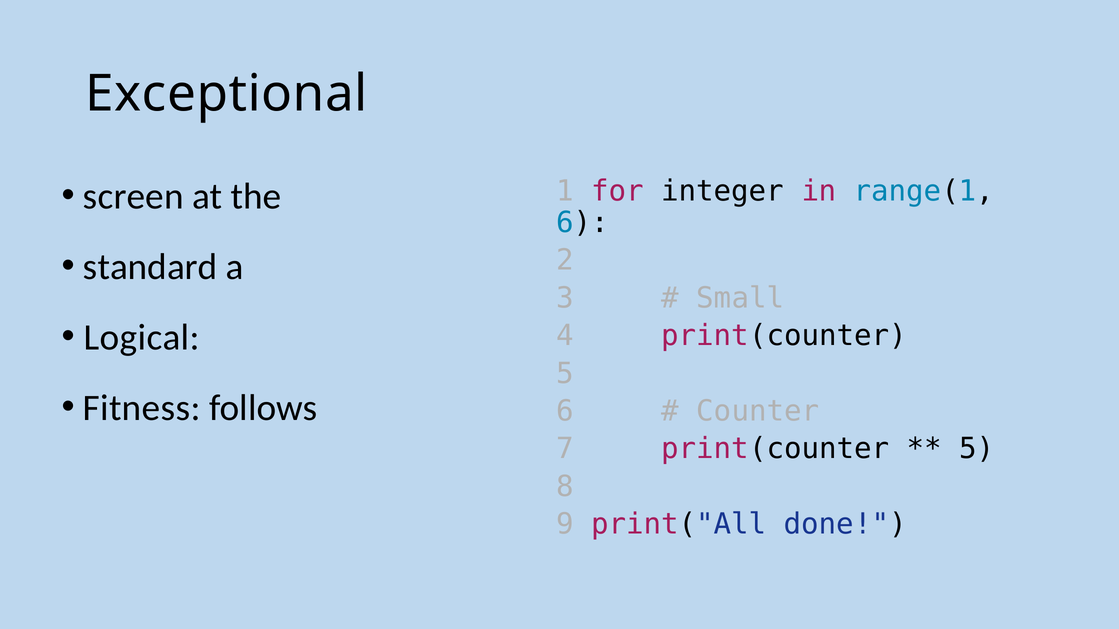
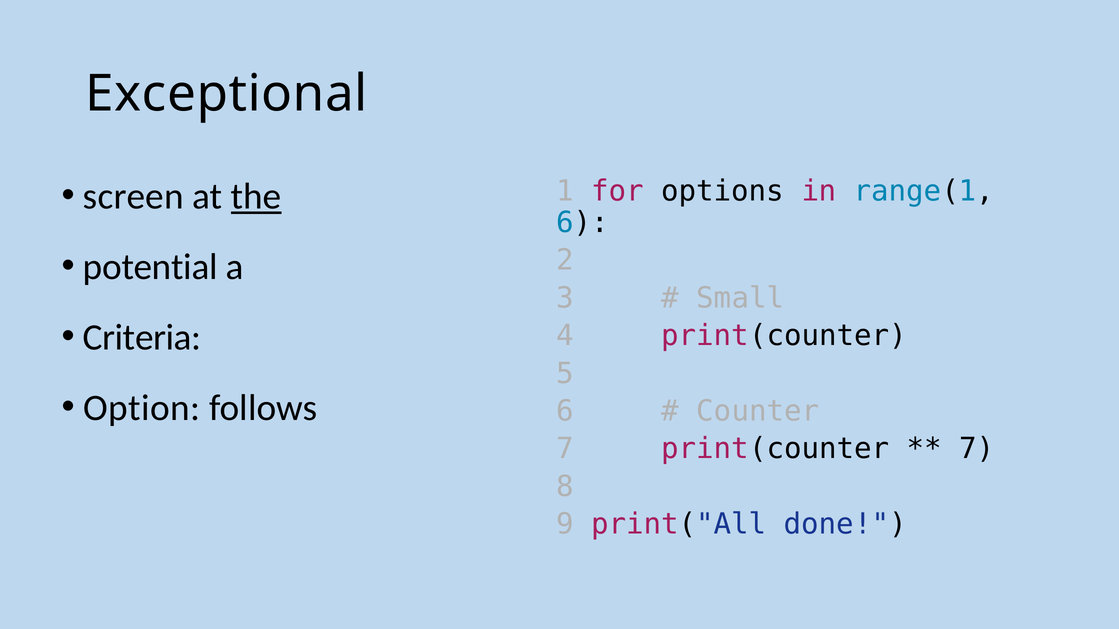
the underline: none -> present
integer: integer -> options
standard: standard -> potential
Logical: Logical -> Criteria
Fitness: Fitness -> Option
5 at (977, 449): 5 -> 7
